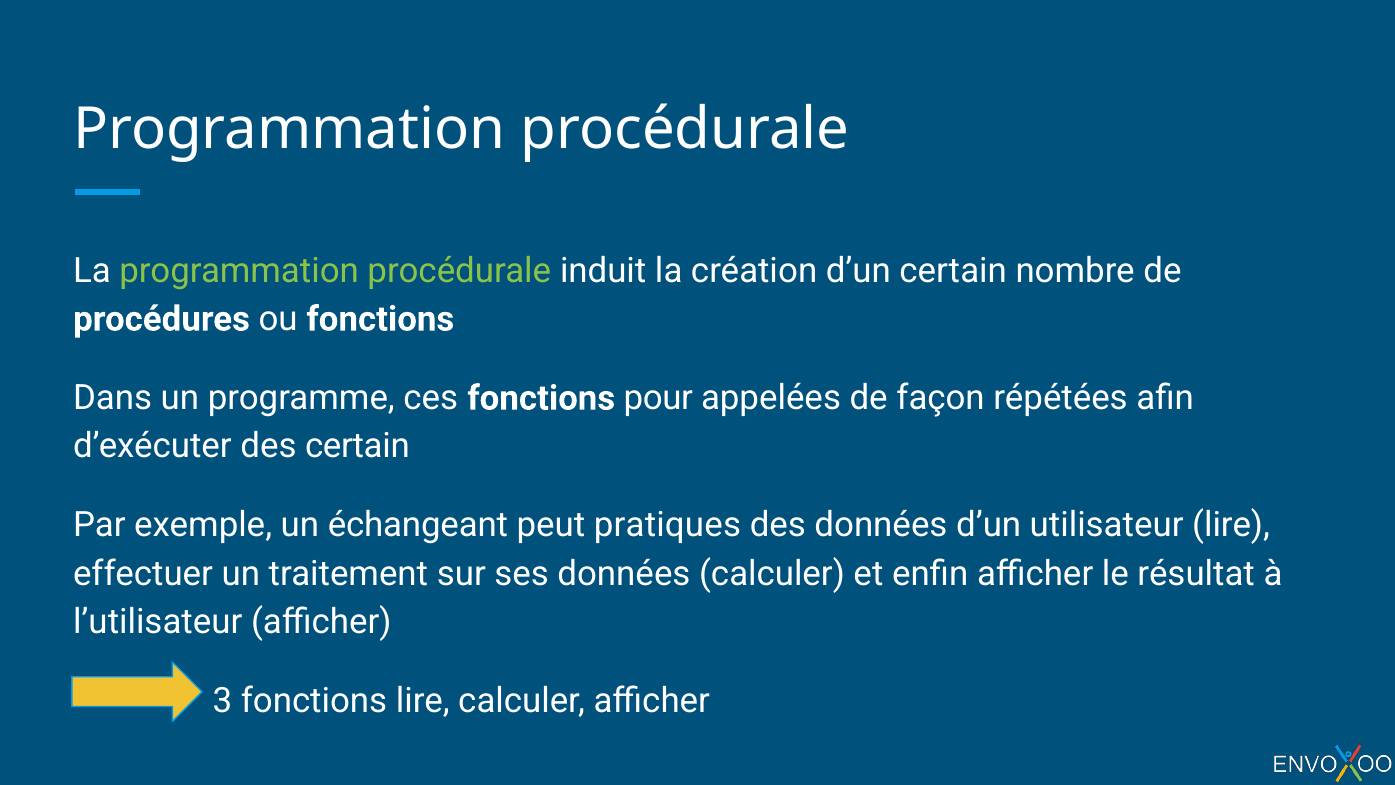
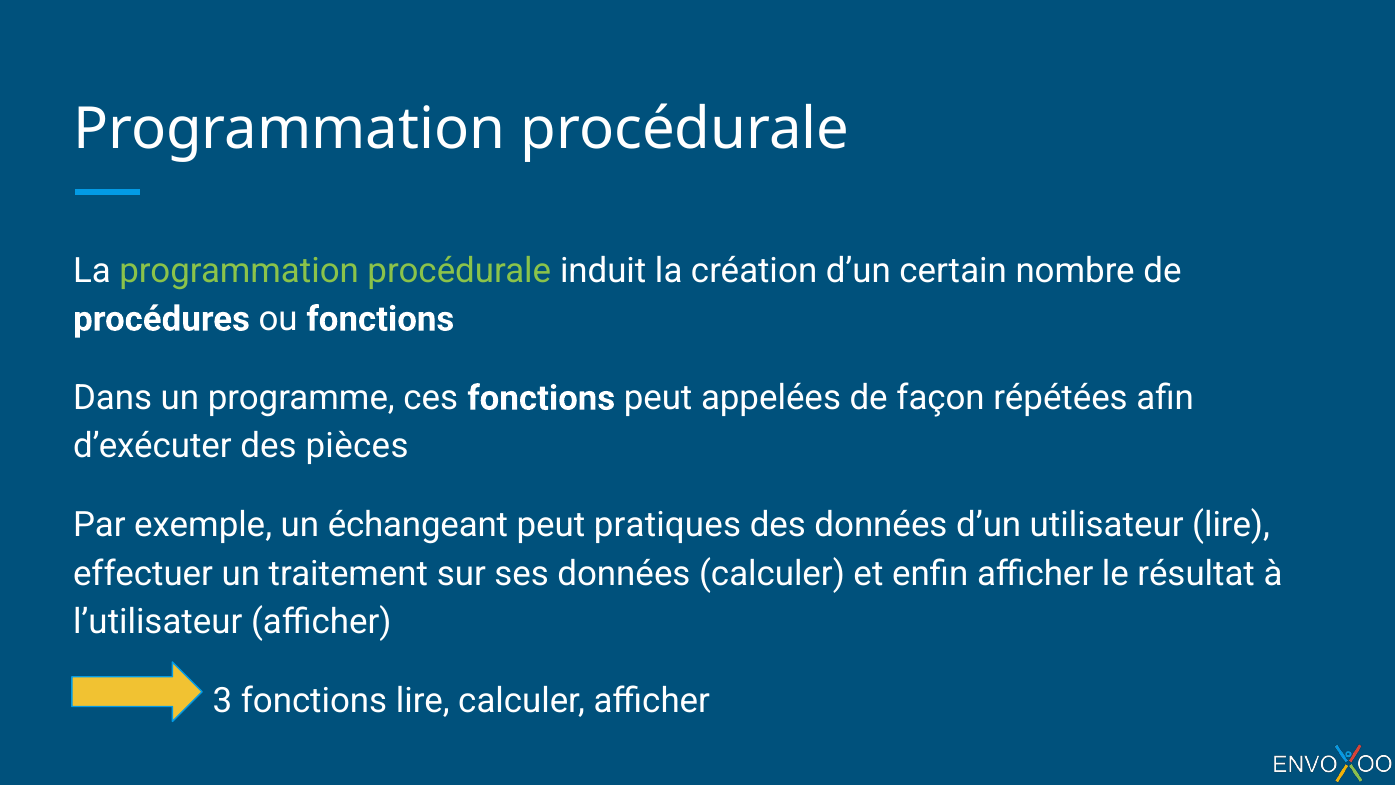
fonctions pour: pour -> peut
des certain: certain -> pièces
